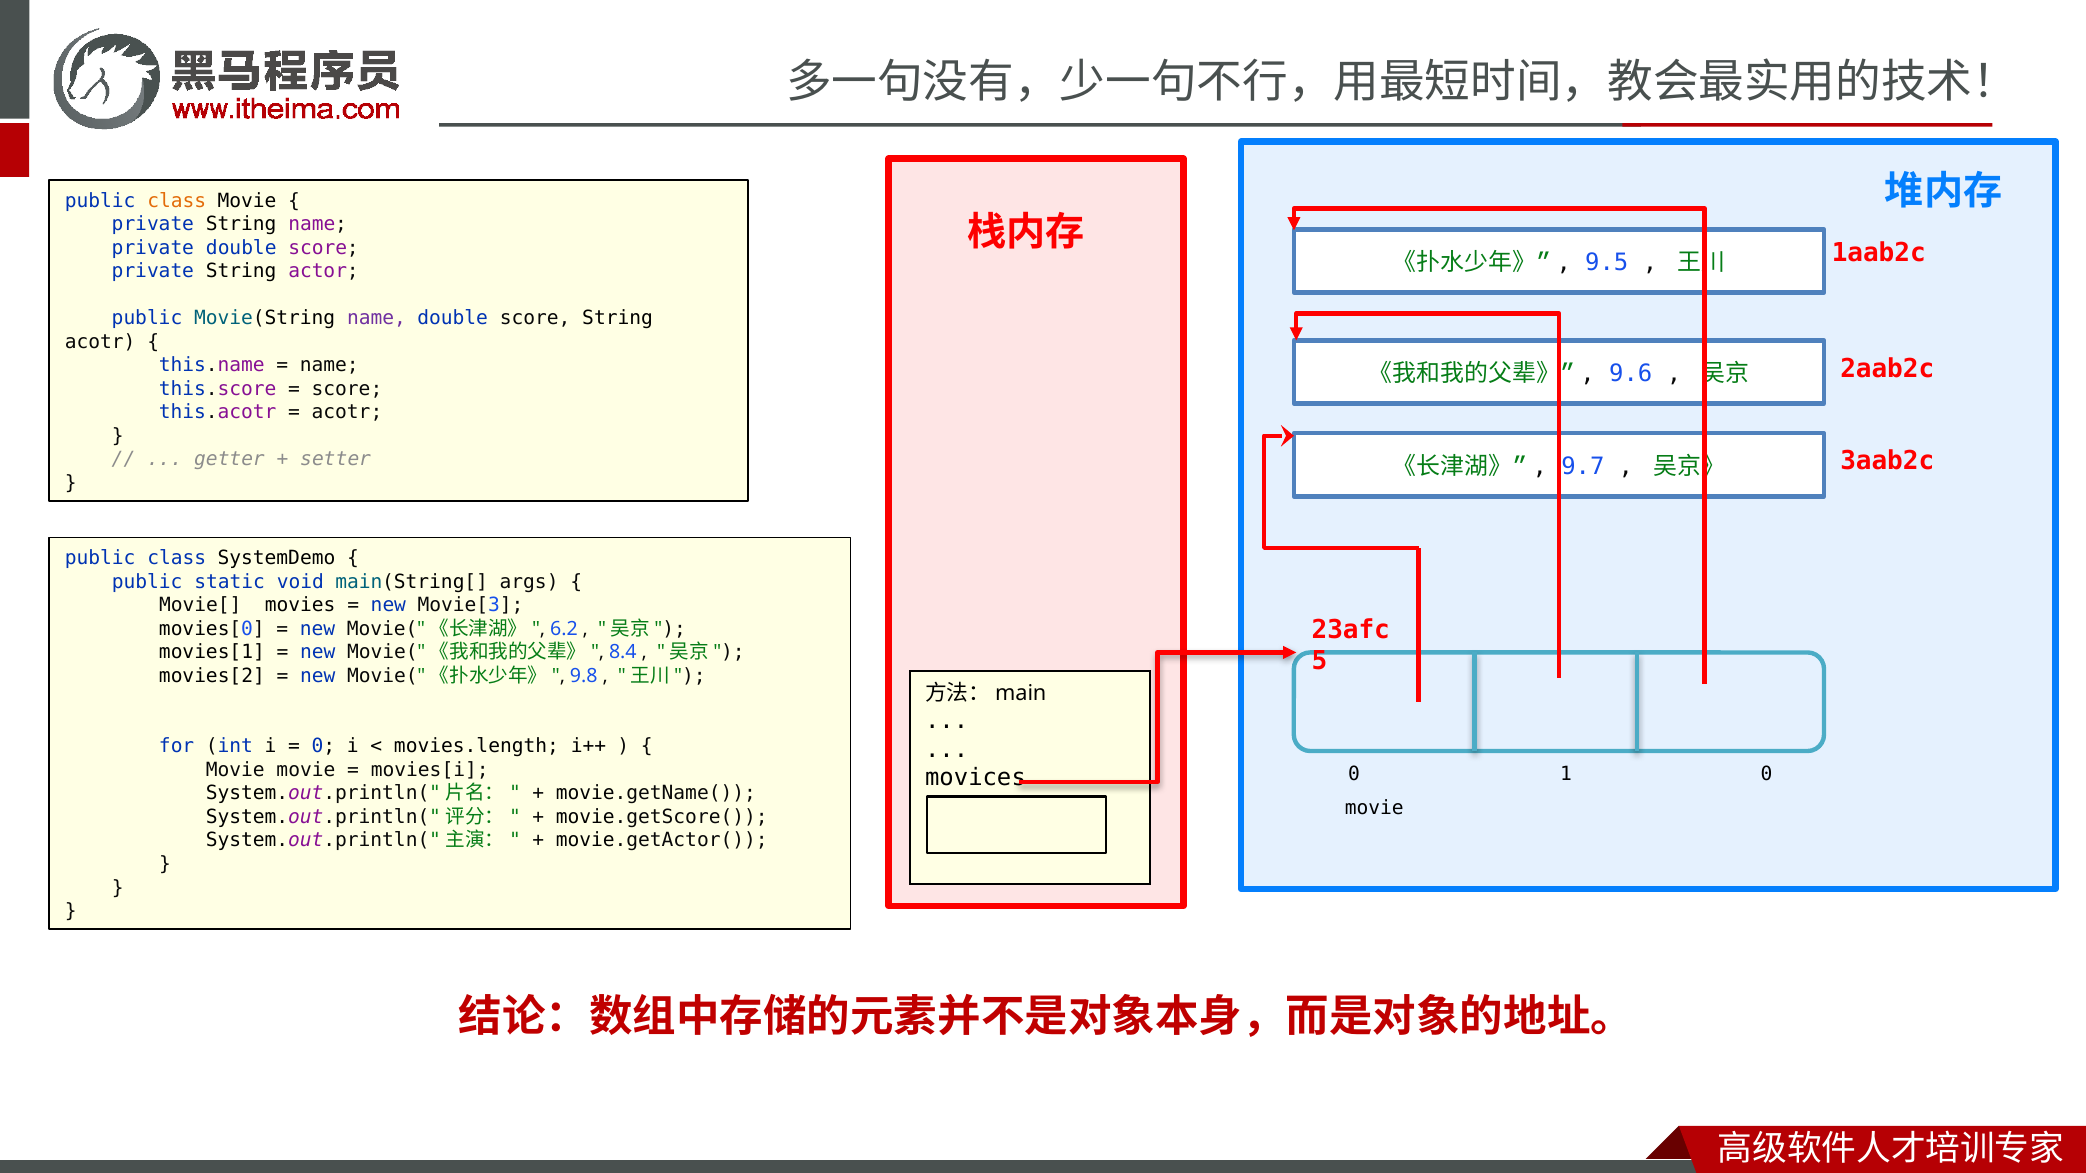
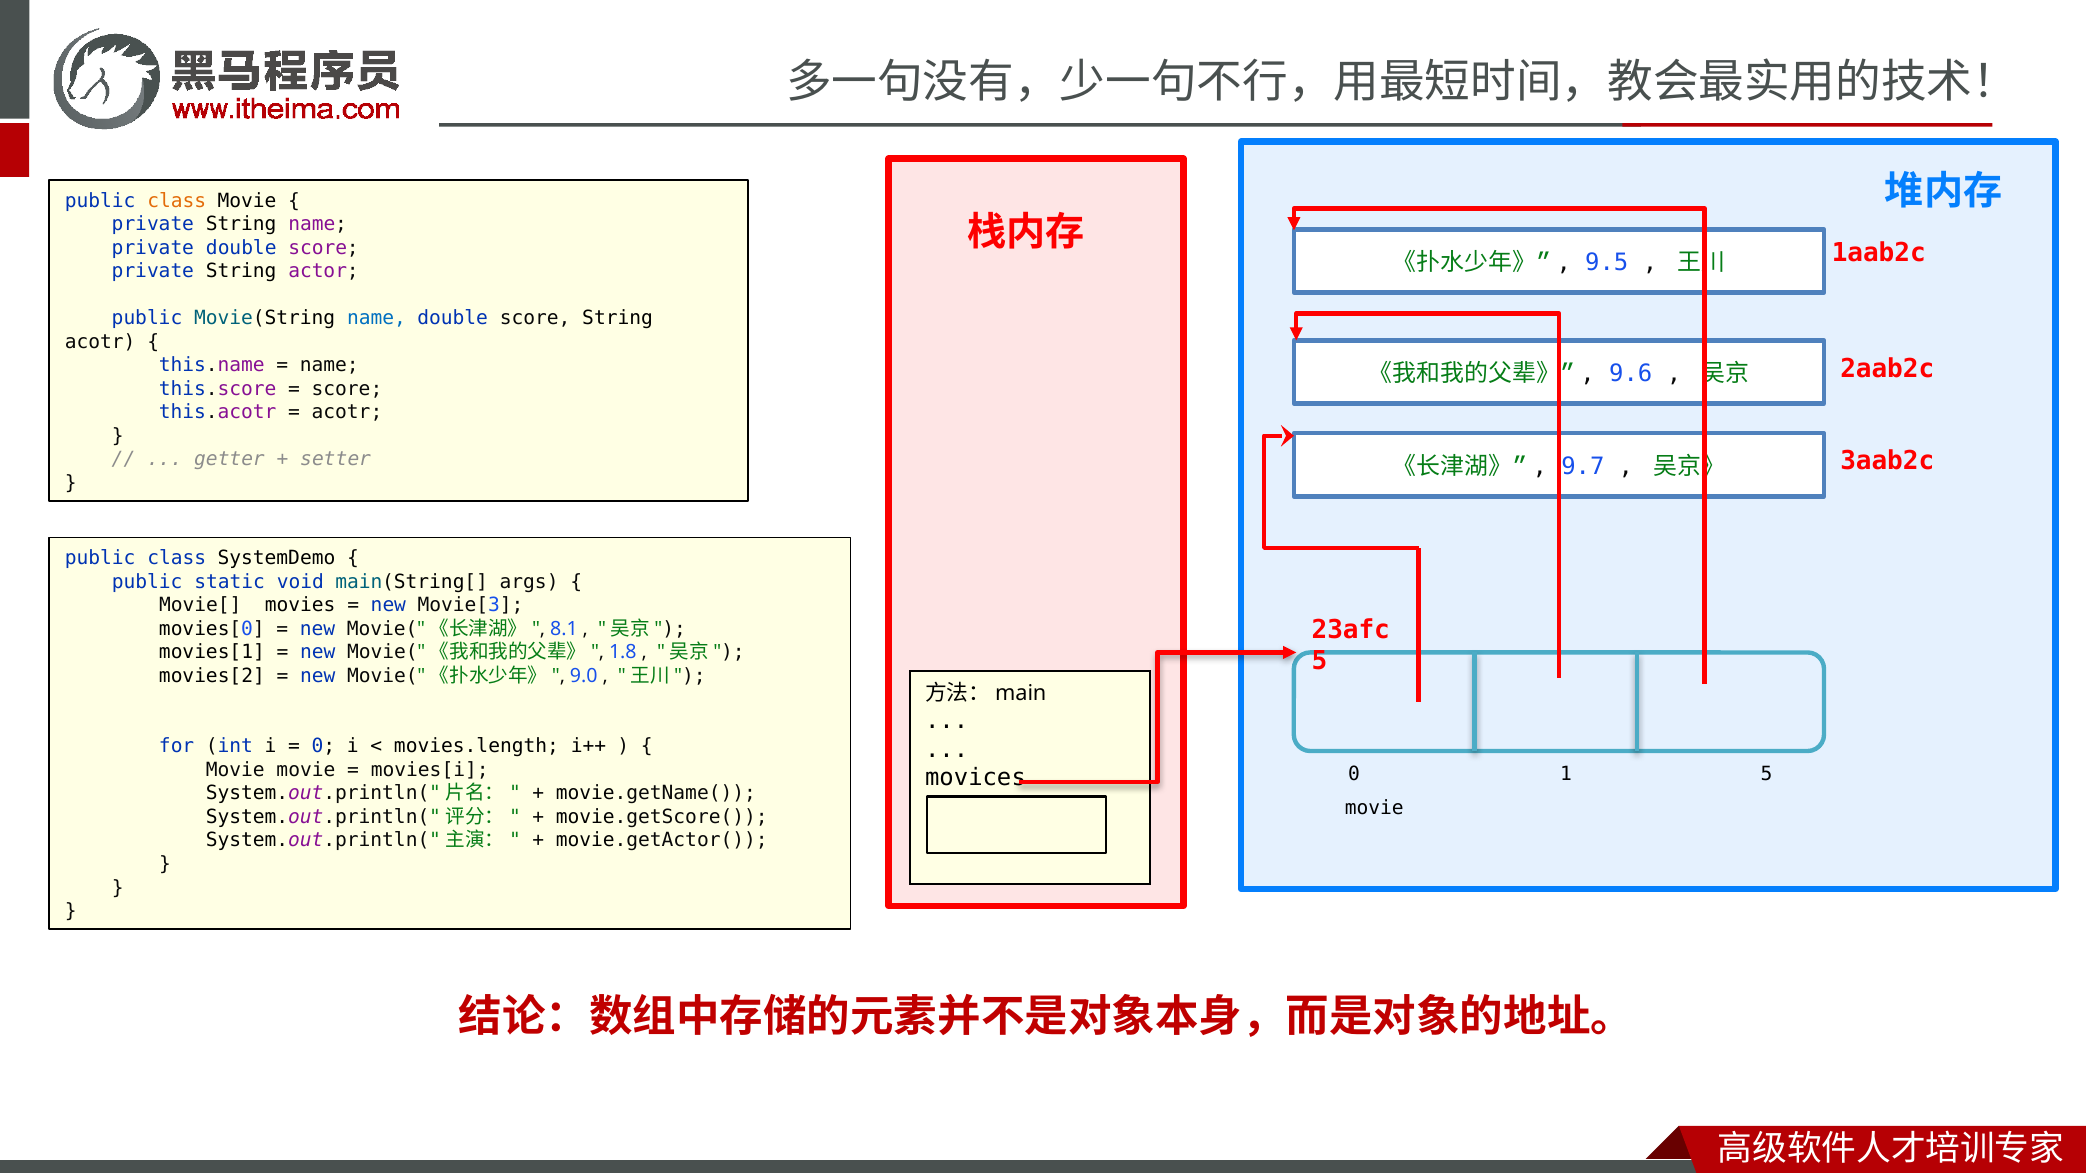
name at (376, 318) colour: purple -> blue
6.2: 6.2 -> 8.1
8.4: 8.4 -> 1.8
9.8: 9.8 -> 9.0
1 0: 0 -> 5
